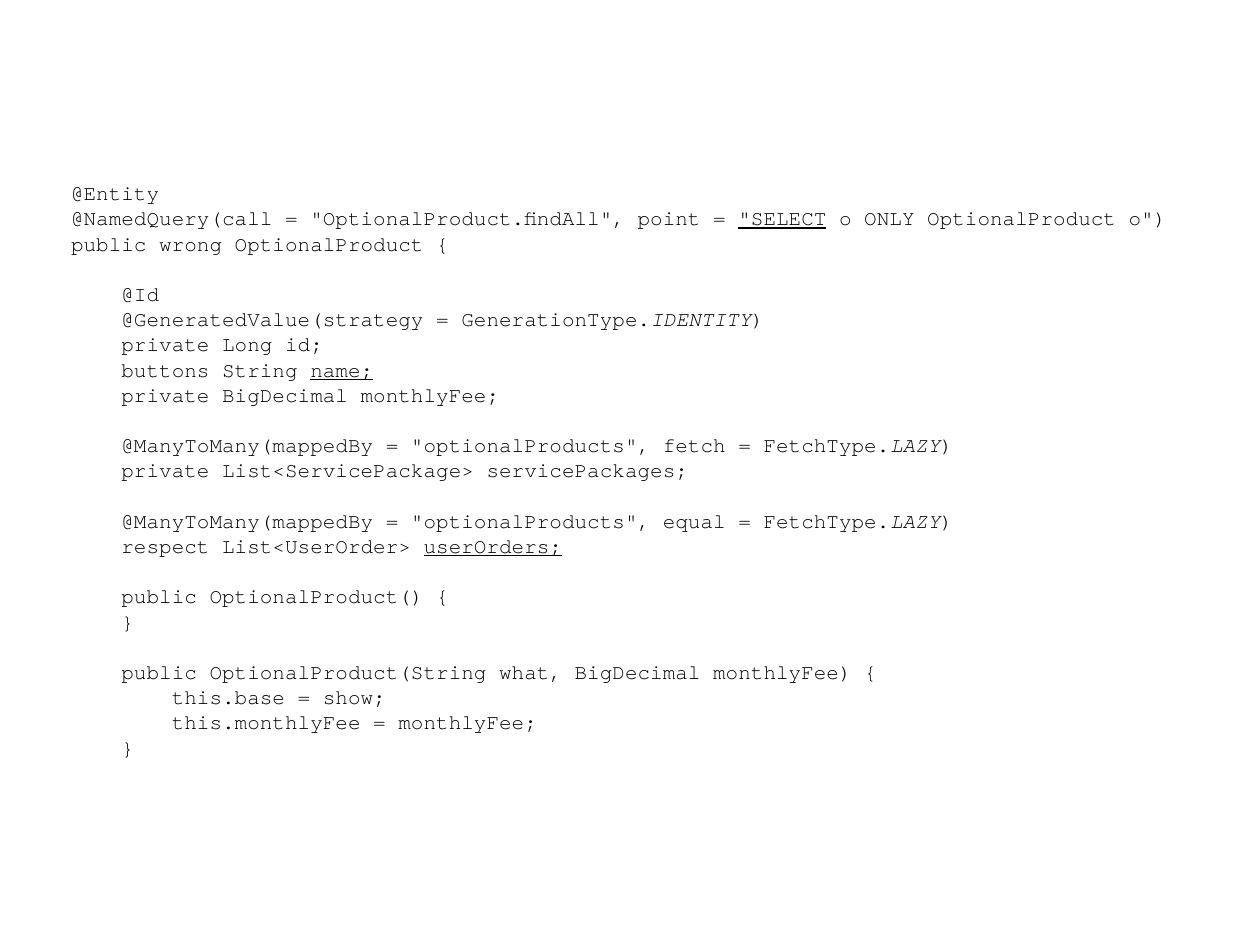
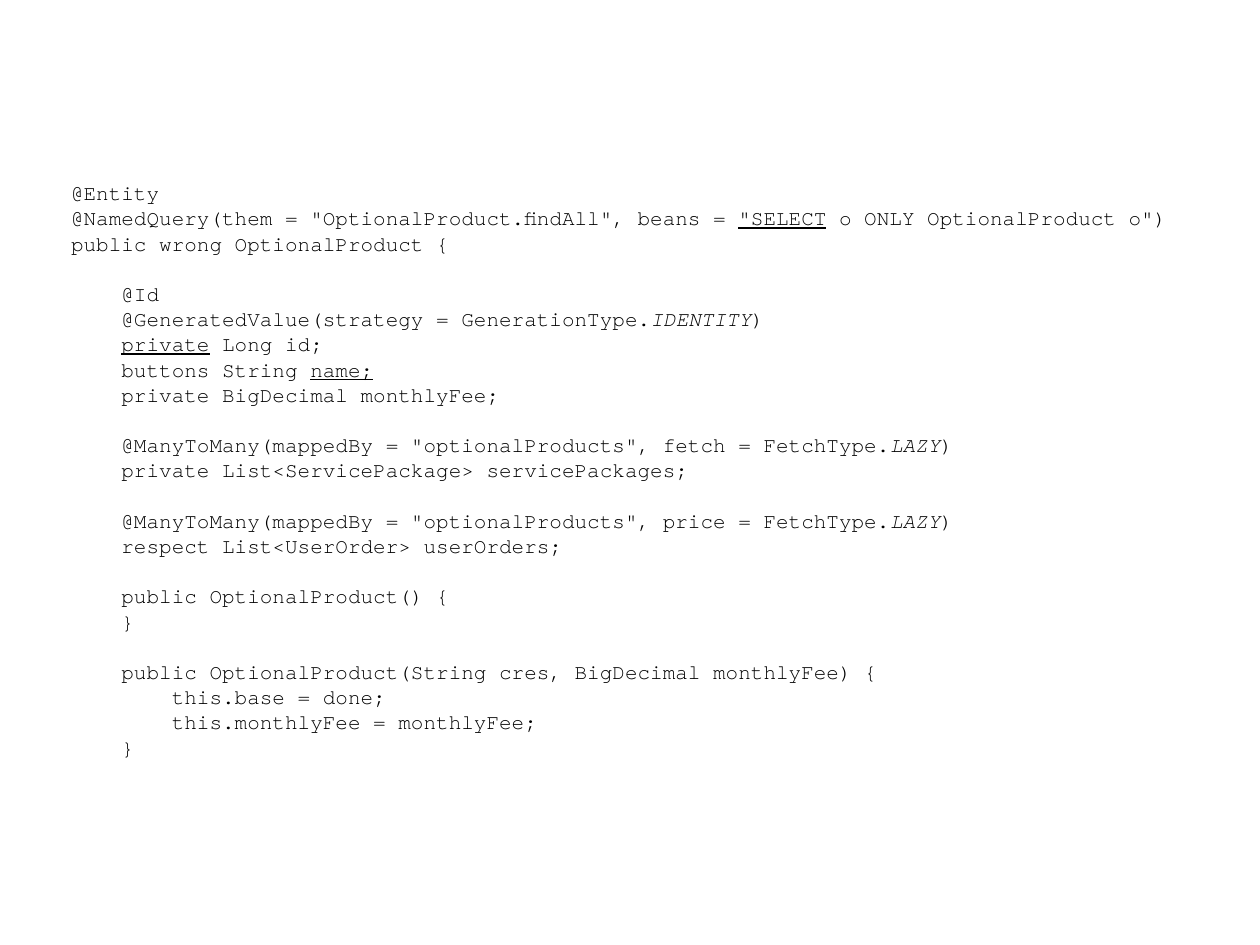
@NamedQuery(call: @NamedQuery(call -> @NamedQuery(them
point: point -> beans
private at (165, 345) underline: none -> present
equal: equal -> price
userOrders underline: present -> none
what: what -> cres
show: show -> done
